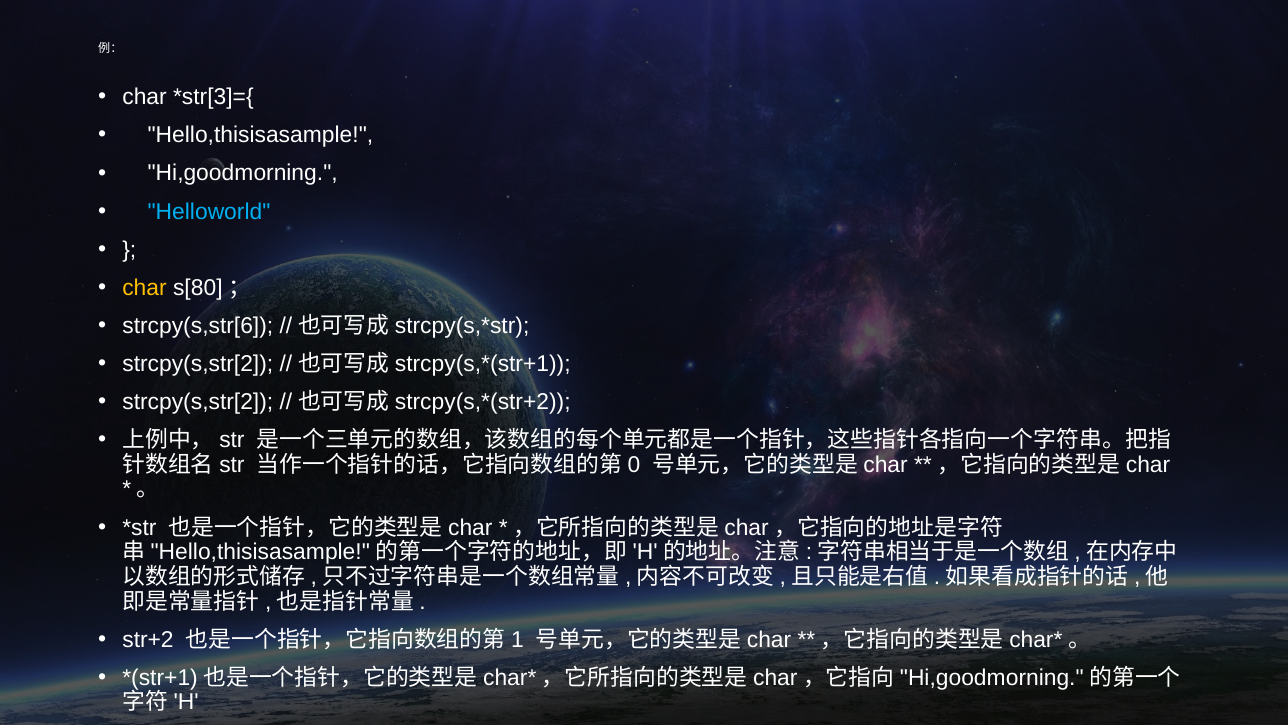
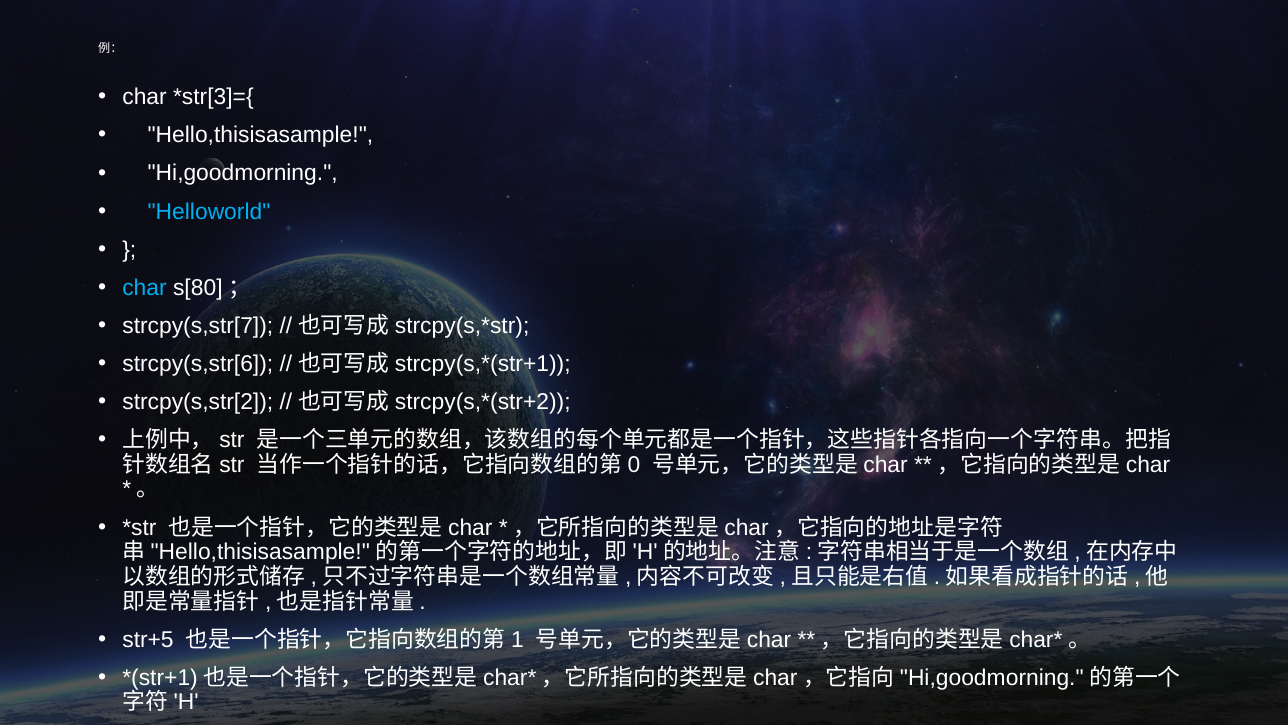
char at (144, 288) colour: yellow -> light blue
strcpy(s,str[6: strcpy(s,str[6 -> strcpy(s,str[7
strcpy(s,str[2 at (198, 364): strcpy(s,str[2 -> strcpy(s,str[6
str+2: str+2 -> str+5
